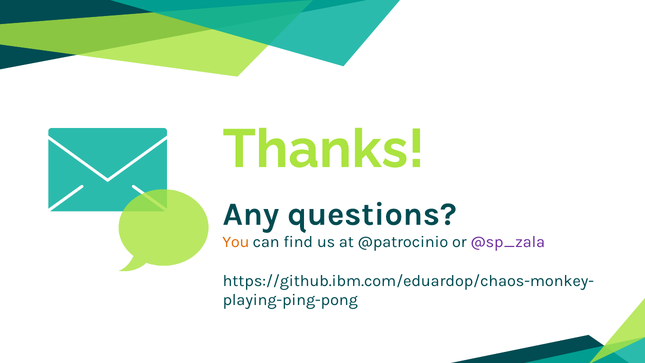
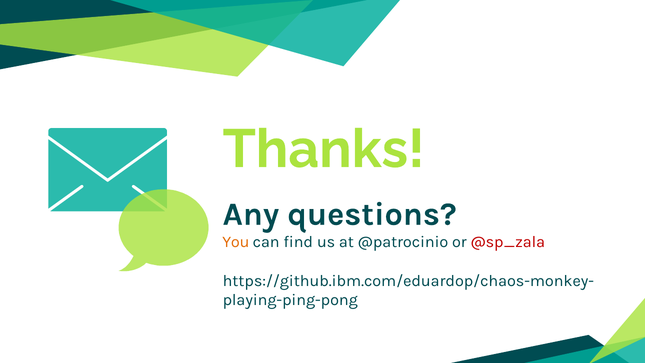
@sp_zala colour: purple -> red
